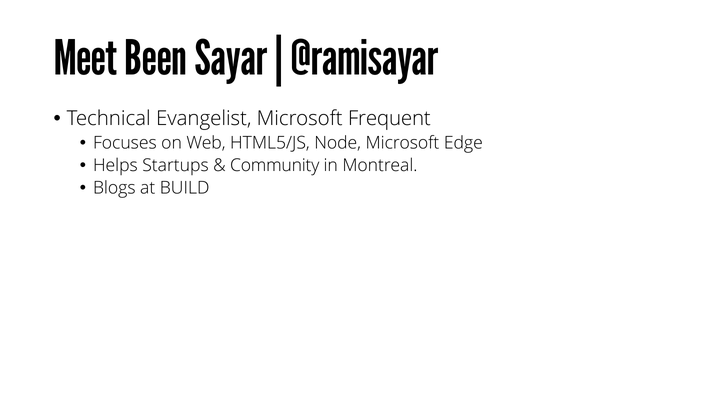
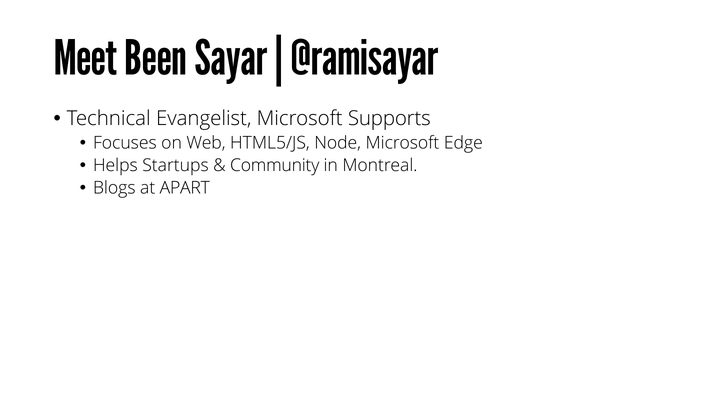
Frequent: Frequent -> Supports
BUILD: BUILD -> APART
